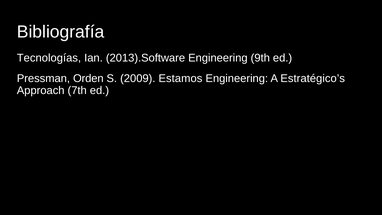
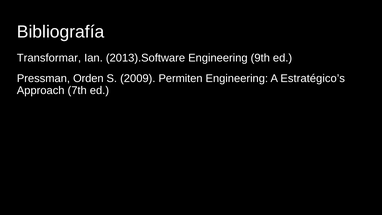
Tecnologías: Tecnologías -> Transformar
Estamos: Estamos -> Permiten
